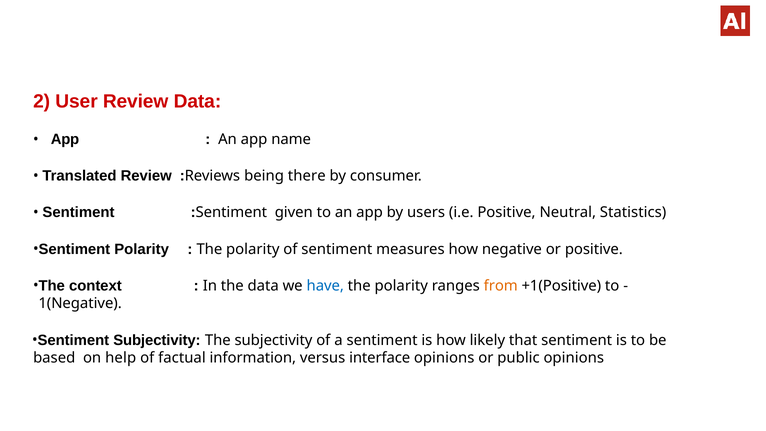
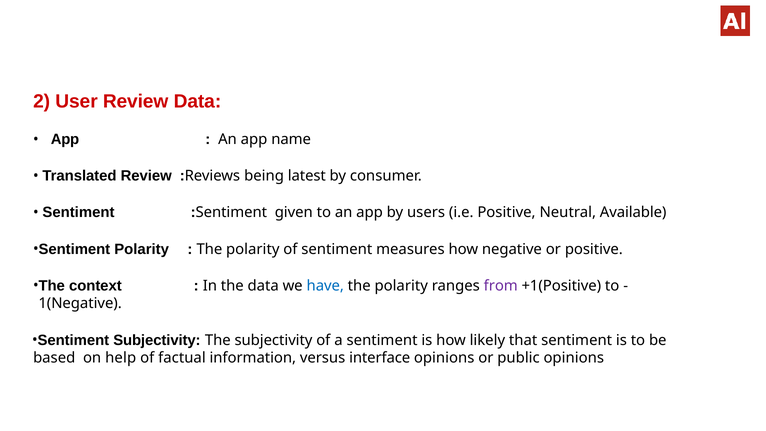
there: there -> latest
Statistics: Statistics -> Available
from colour: orange -> purple
